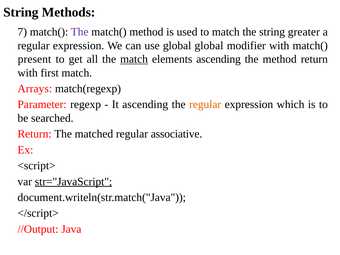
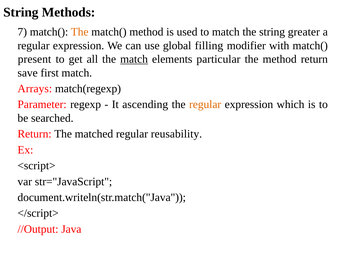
The at (80, 32) colour: purple -> orange
global global: global -> filling
elements ascending: ascending -> particular
with at (28, 73): with -> save
associative: associative -> reusability
str="JavaScript underline: present -> none
